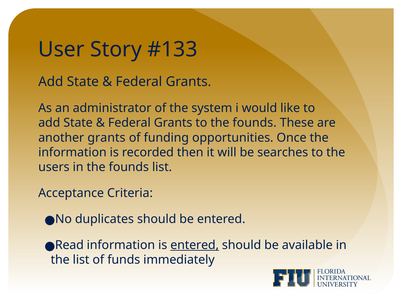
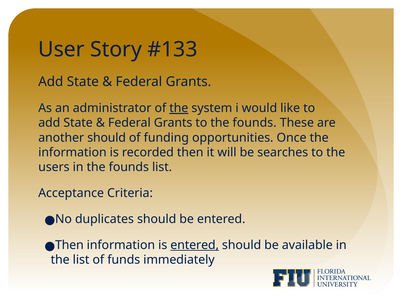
the at (179, 108) underline: none -> present
another grants: grants -> should
Read at (69, 245): Read -> Then
